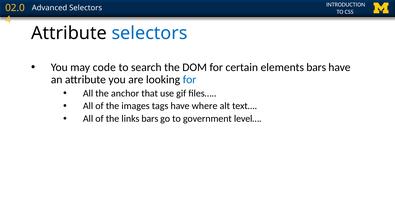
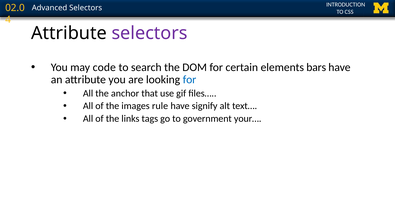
selectors at (150, 33) colour: blue -> purple
tags: tags -> rule
where: where -> signify
links bars: bars -> tags
level…: level… -> your…
